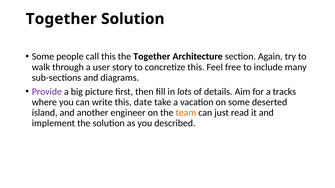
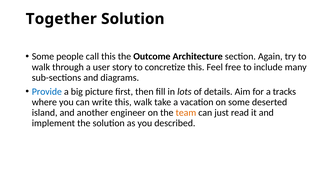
the Together: Together -> Outcome
Provide colour: purple -> blue
this date: date -> walk
